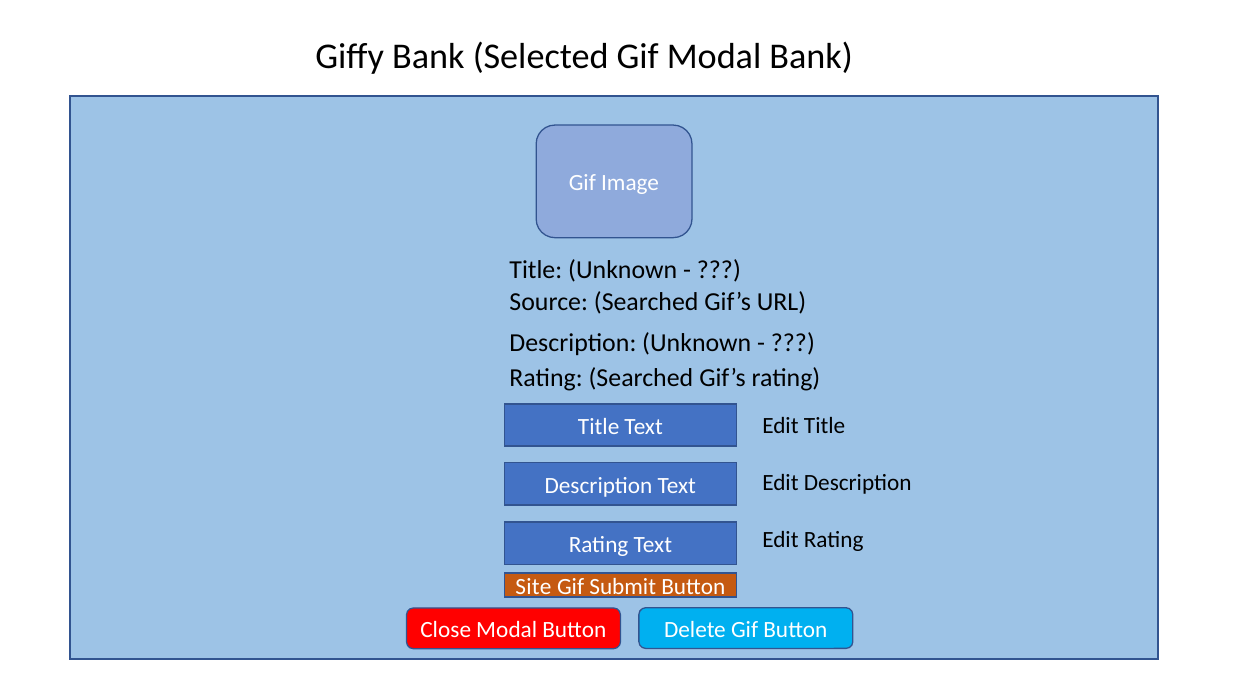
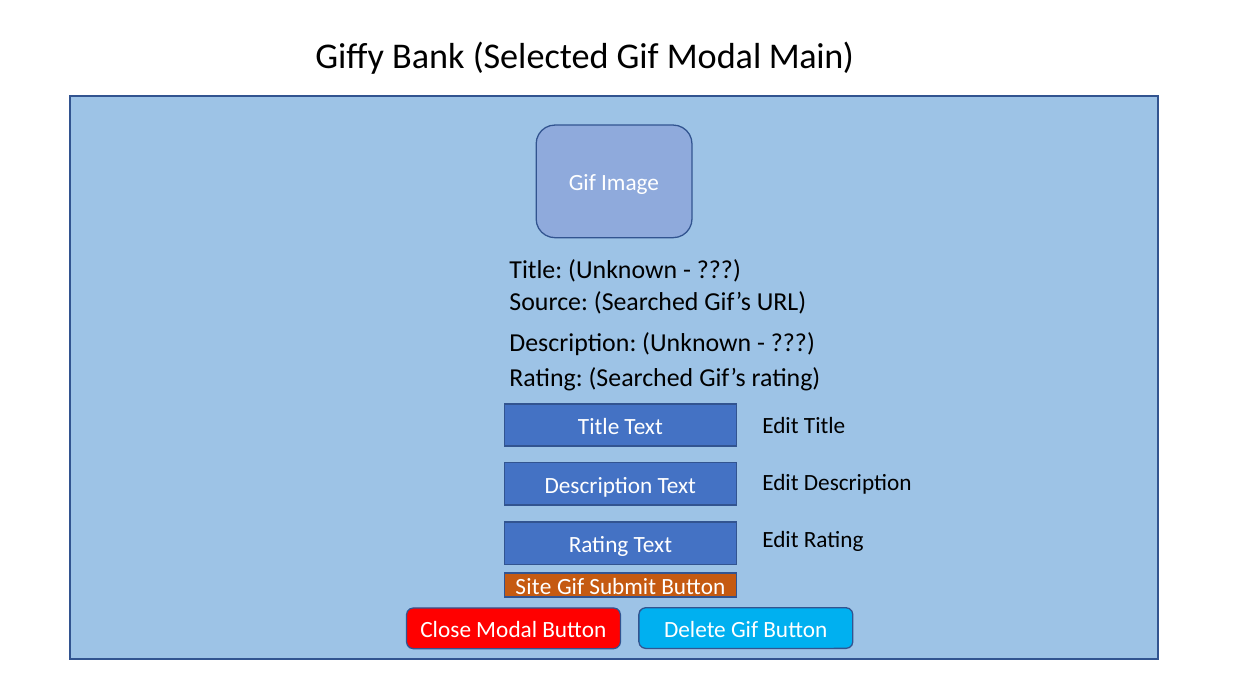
Modal Bank: Bank -> Main
